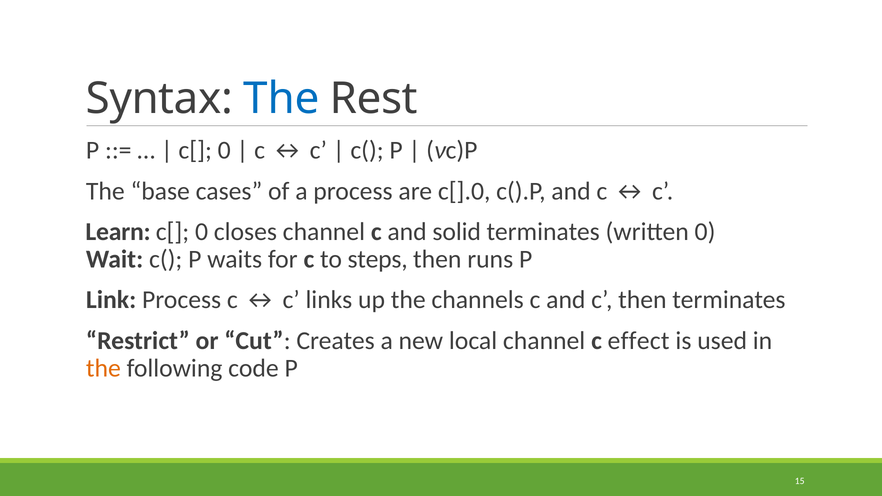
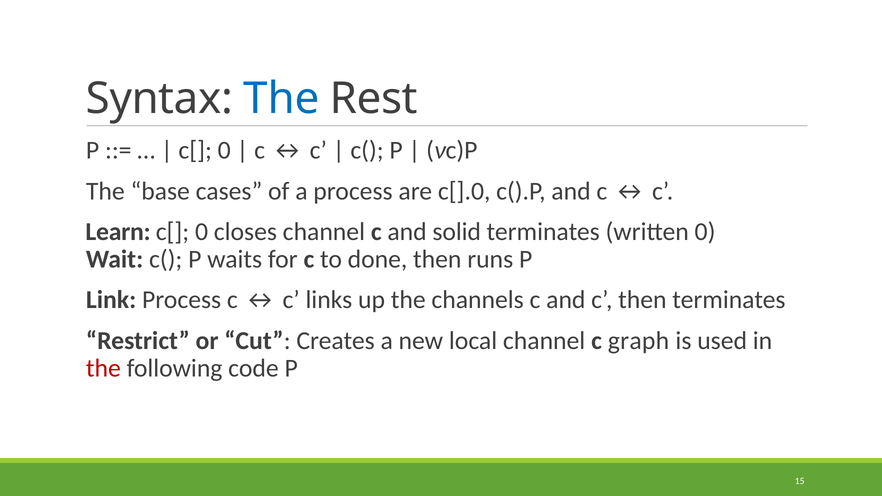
steps: steps -> done
effect: effect -> graph
the at (103, 368) colour: orange -> red
